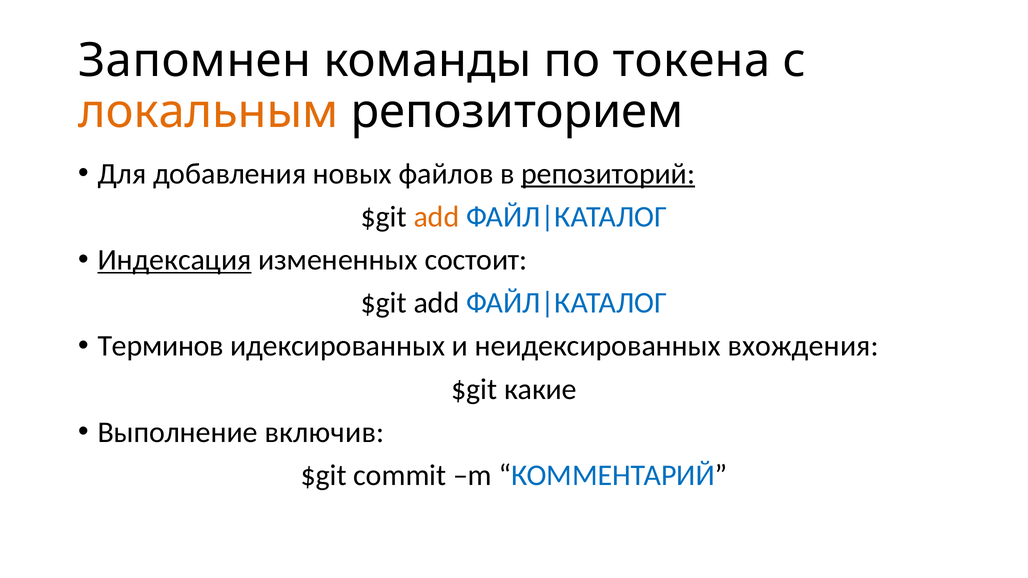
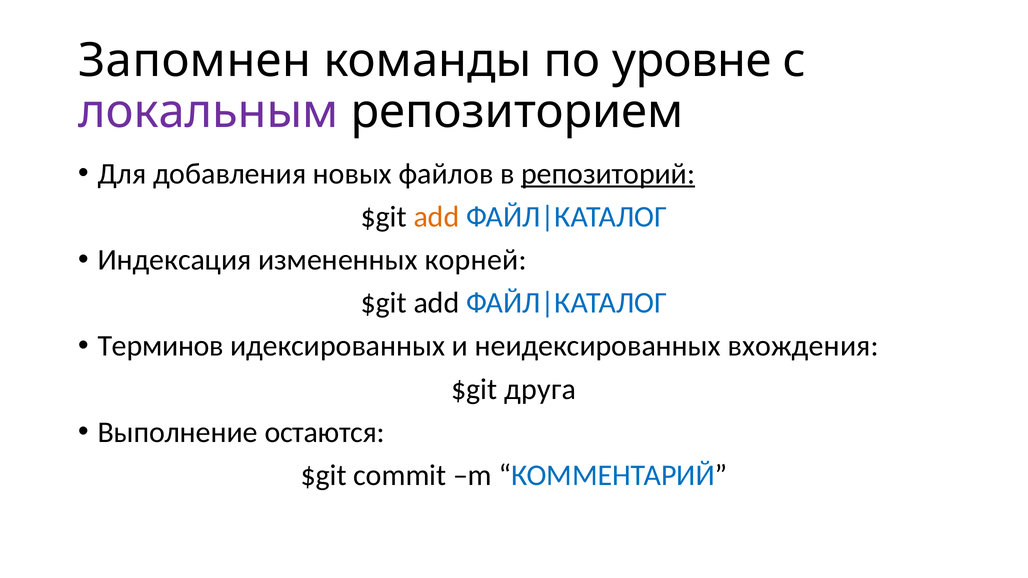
токена: токена -> уровне
локальным colour: orange -> purple
Индексация underline: present -> none
состоит: состоит -> корней
какие: какие -> друга
включив: включив -> остаются
